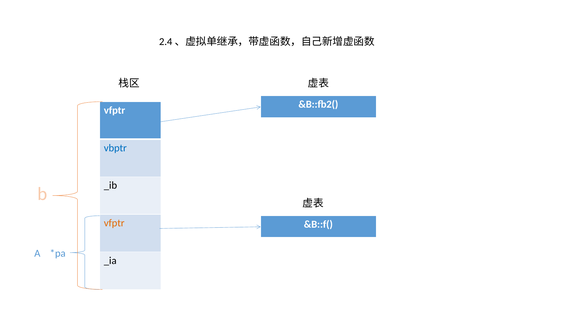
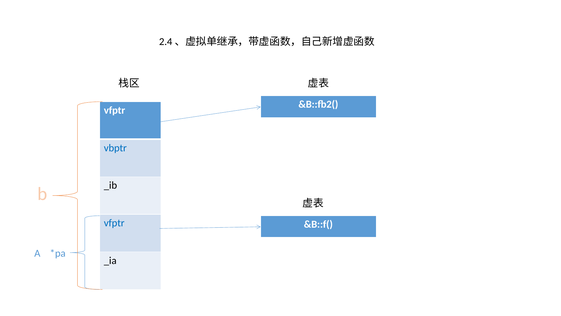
vfptr at (114, 223) colour: orange -> blue
